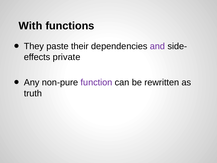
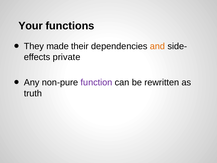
With: With -> Your
paste: paste -> made
and colour: purple -> orange
